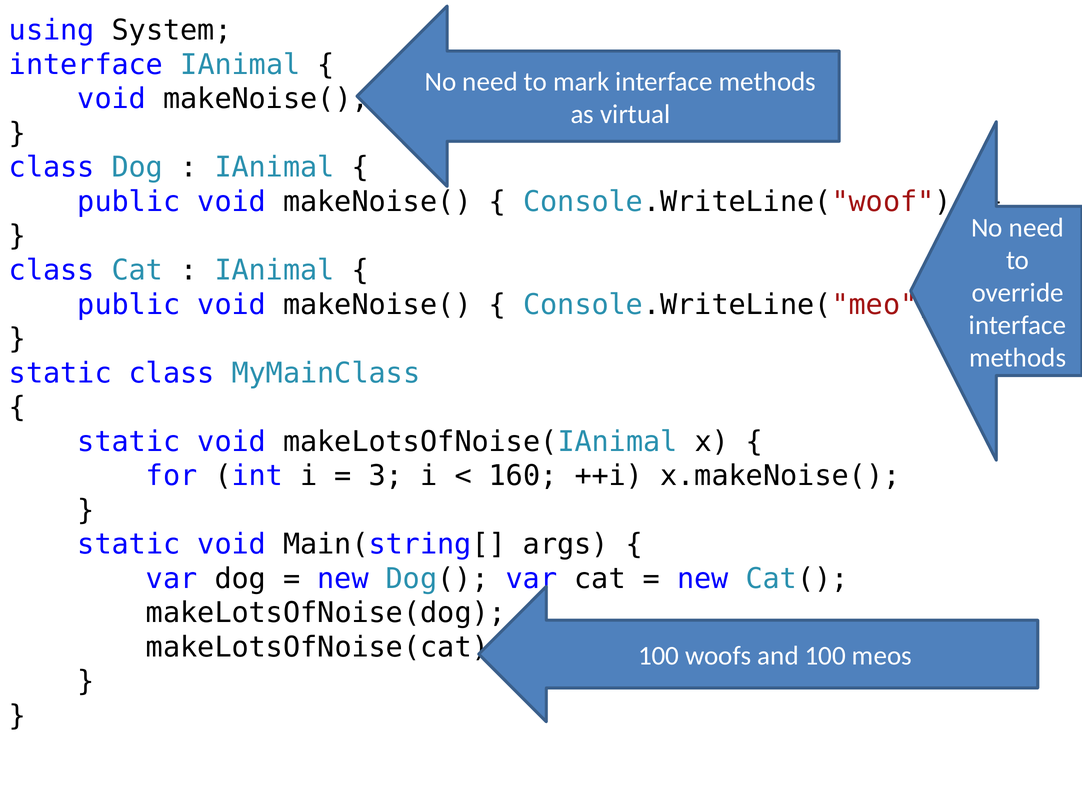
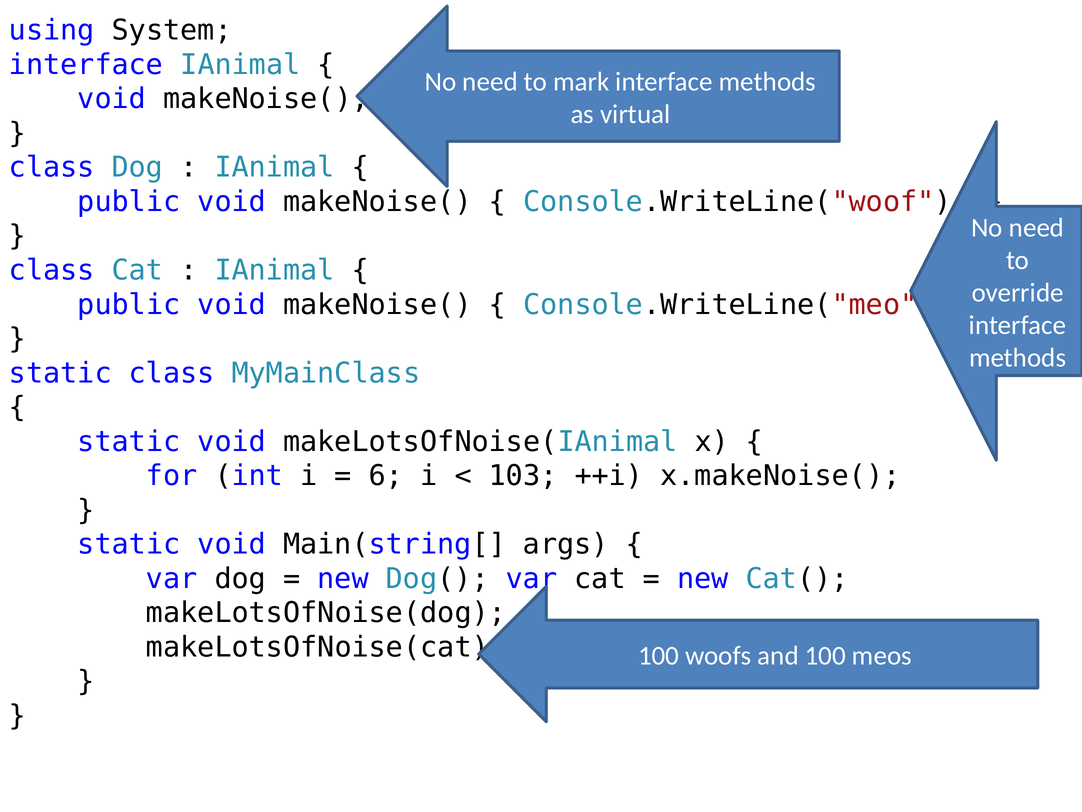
3: 3 -> 6
160: 160 -> 103
